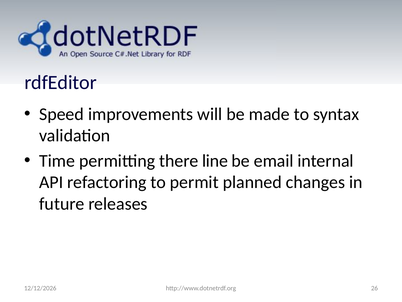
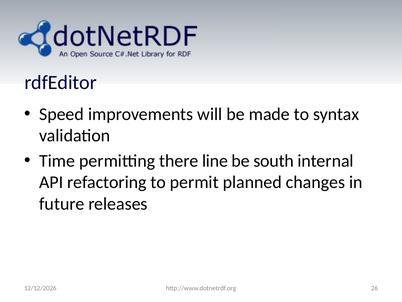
email: email -> south
